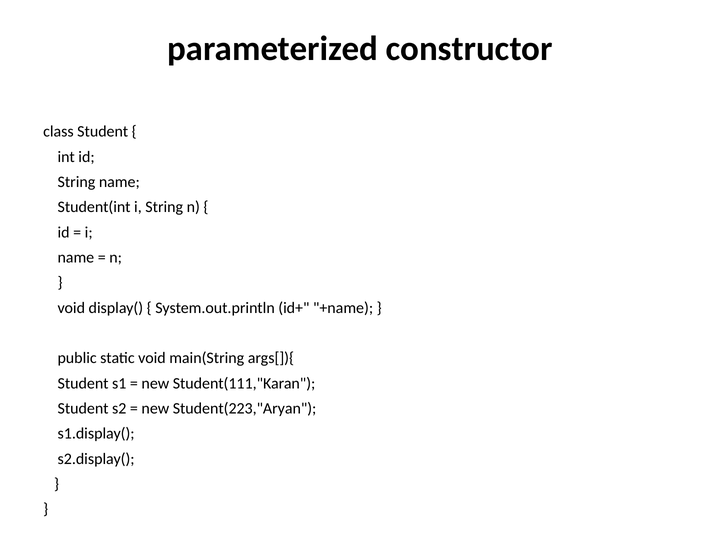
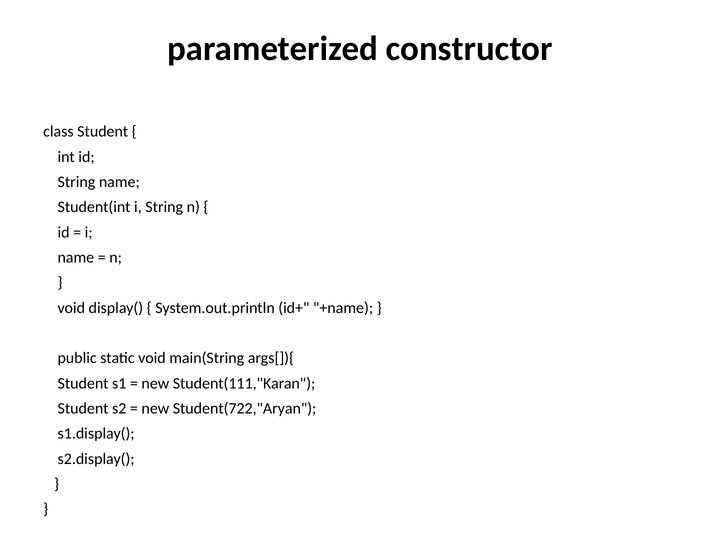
Student(223,"Aryan: Student(223,"Aryan -> Student(722,"Aryan
